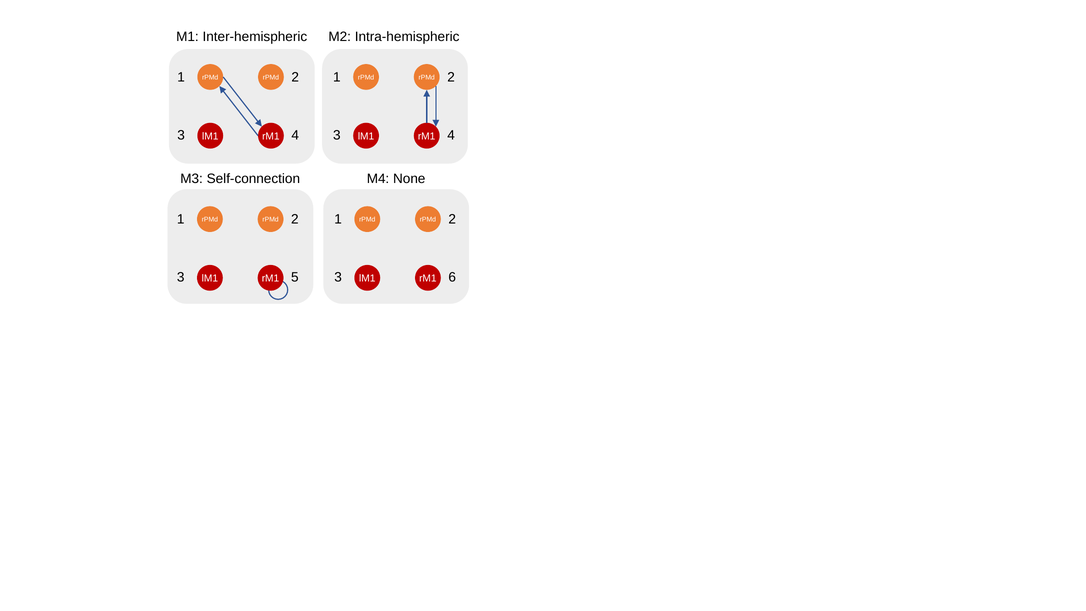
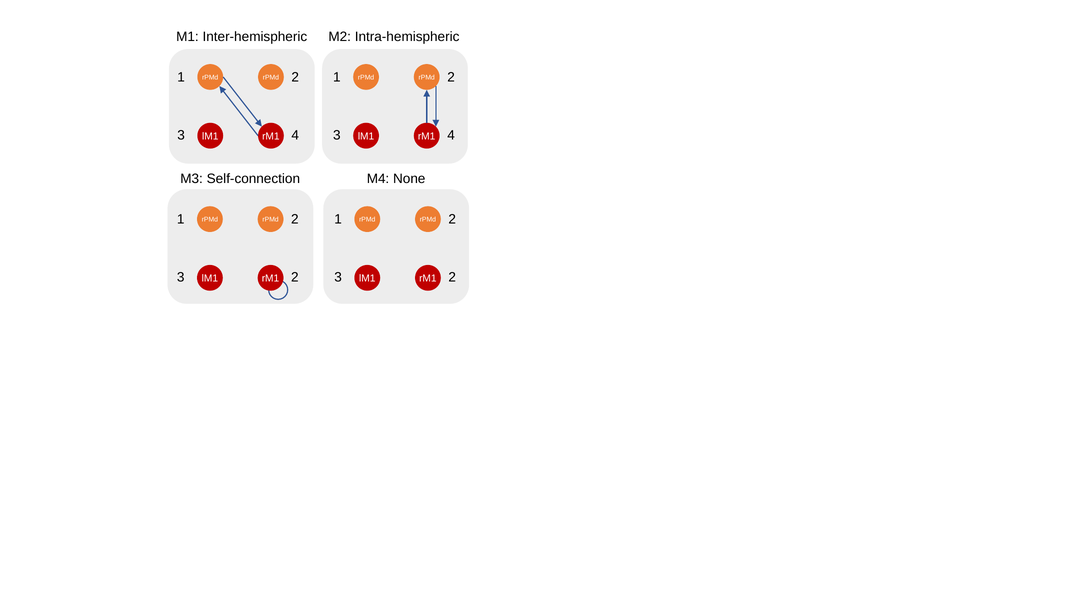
5 at (295, 277): 5 -> 2
6 at (452, 277): 6 -> 2
